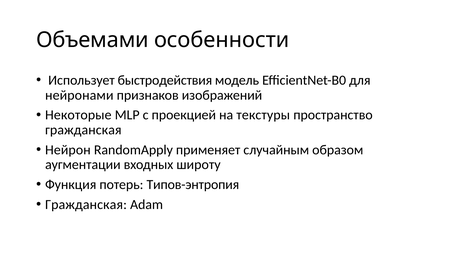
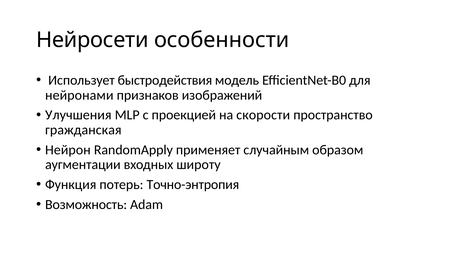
Объемами: Объемами -> Нейросети
Некоторые: Некоторые -> Улучшения
текстуры: текстуры -> скорости
Типов-энтропия: Типов-энтропия -> Точно-энтропия
Гражданская at (86, 205): Гражданская -> Возможность
